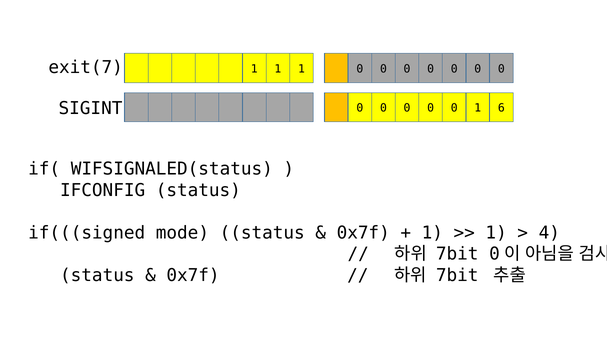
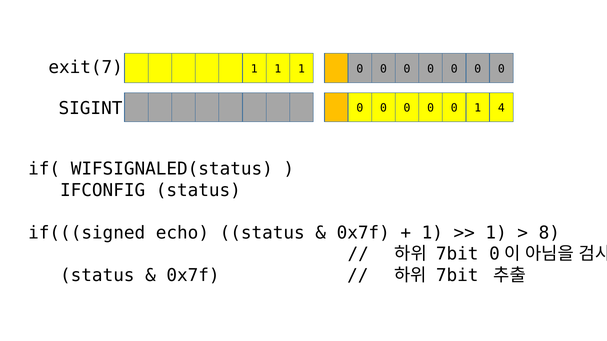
6: 6 -> 4
mode: mode -> echo
4: 4 -> 8
